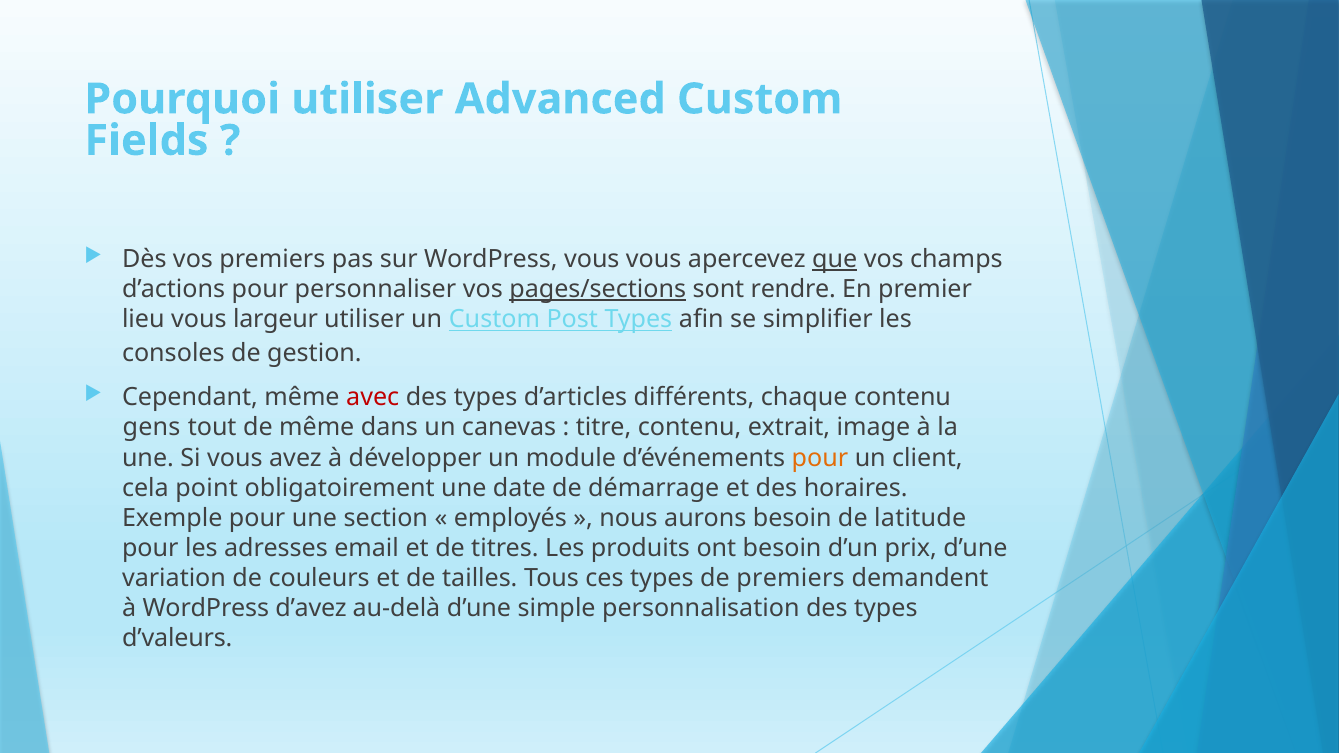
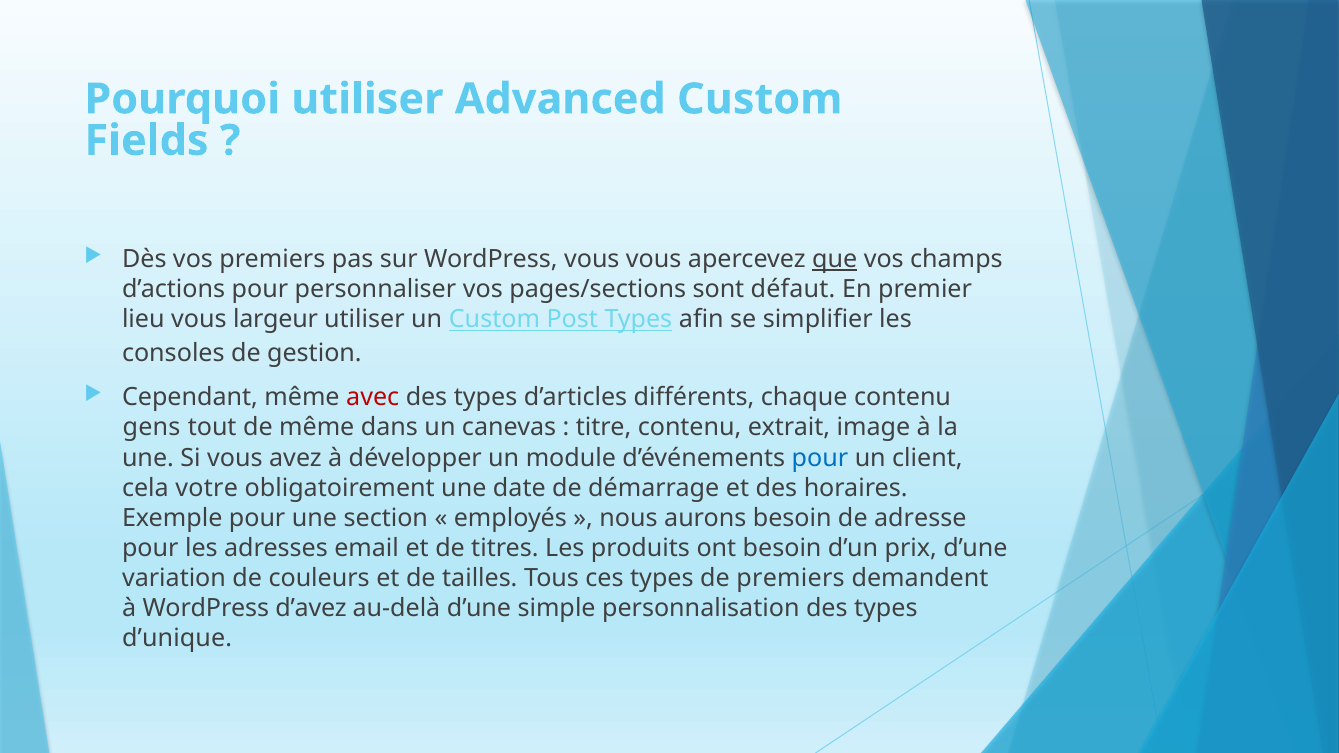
pages/sections underline: present -> none
rendre: rendre -> défaut
pour at (820, 458) colour: orange -> blue
point: point -> votre
latitude: latitude -> adresse
d’valeurs: d’valeurs -> d’unique
